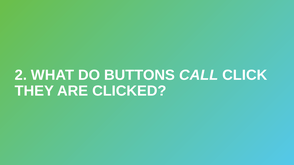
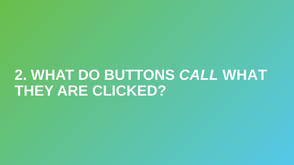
CALL CLICK: CLICK -> WHAT
